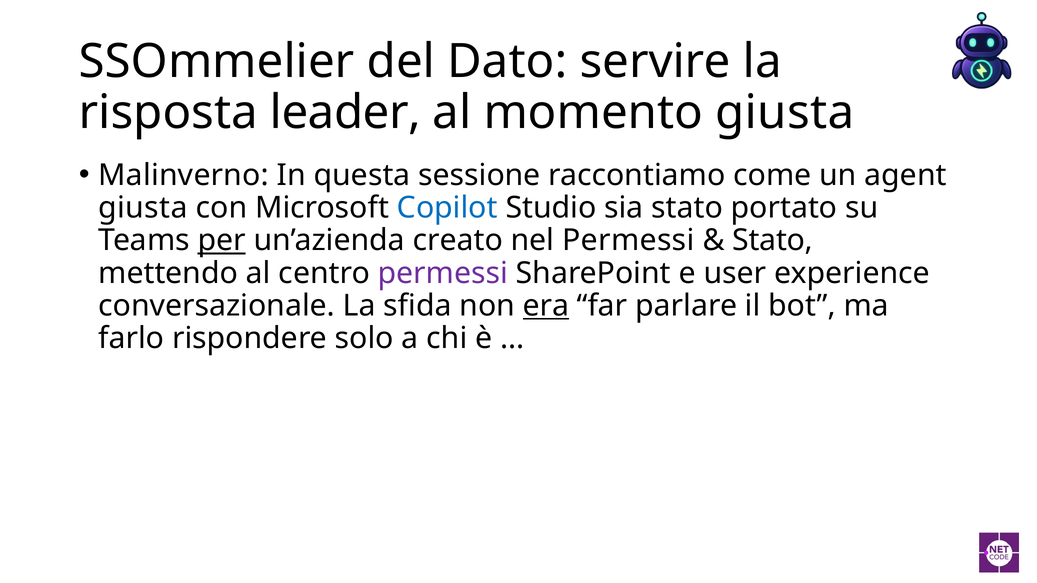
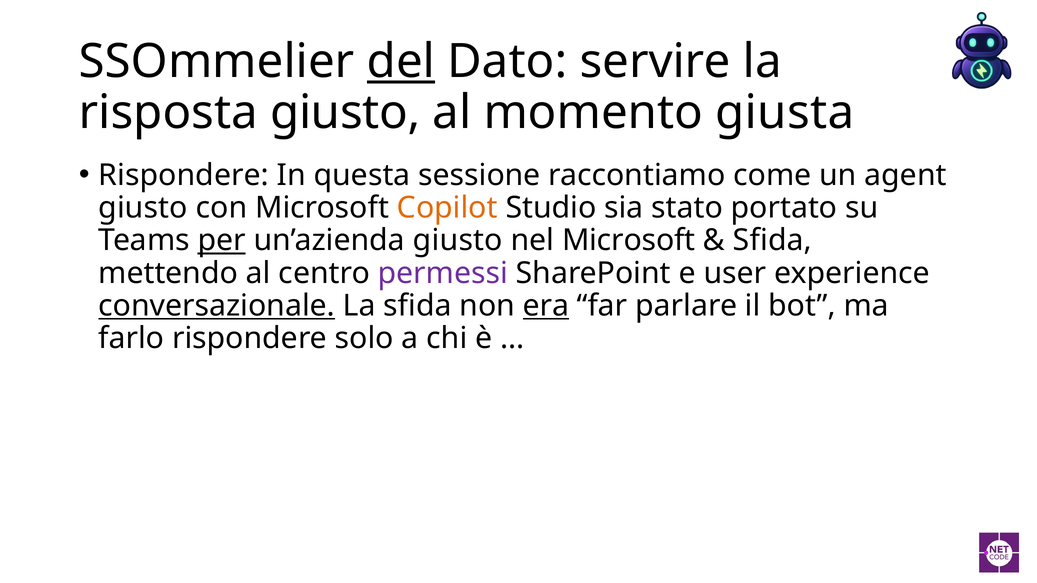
del underline: none -> present
risposta leader: leader -> giusto
Malinverno at (184, 175): Malinverno -> Rispondere
giusta at (143, 208): giusta -> giusto
Copilot colour: blue -> orange
un’azienda creato: creato -> giusto
nel Permessi: Permessi -> Microsoft
Stato at (773, 241): Stato -> Sfida
conversazionale underline: none -> present
